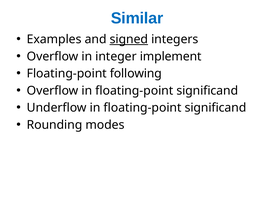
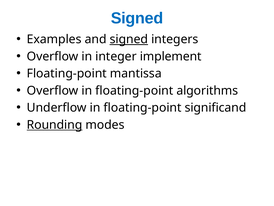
Similar at (137, 18): Similar -> Signed
following: following -> mantissa
Overflow in floating-point significand: significand -> algorithms
Rounding underline: none -> present
